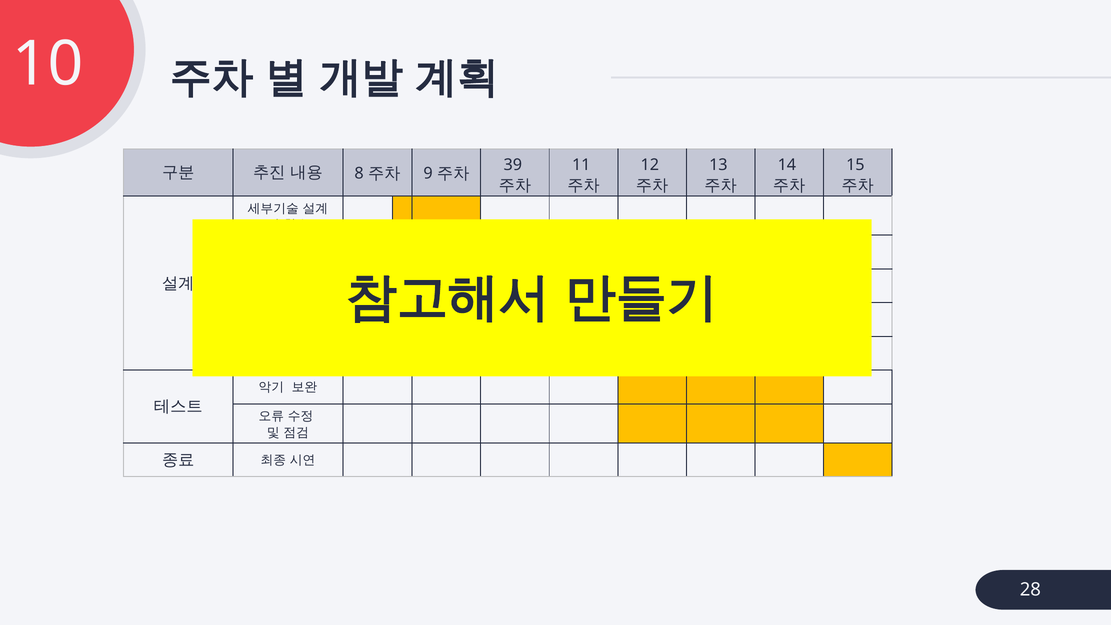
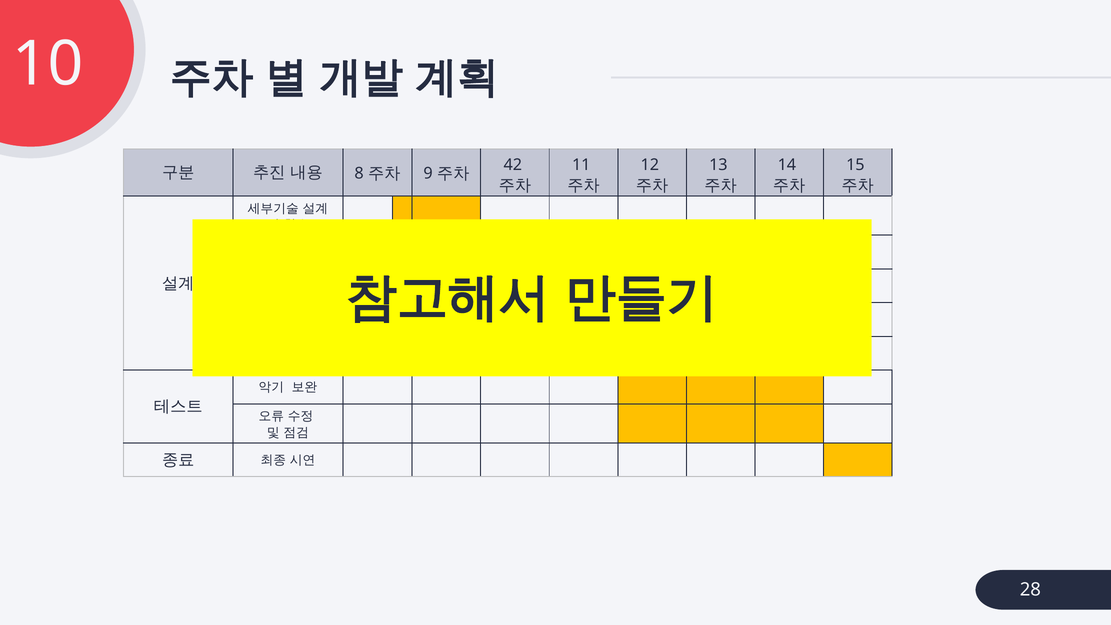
39: 39 -> 42
